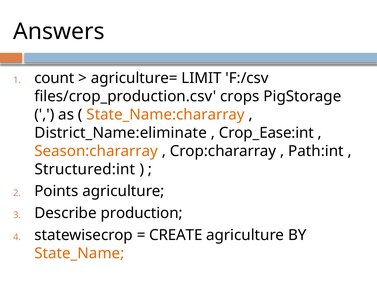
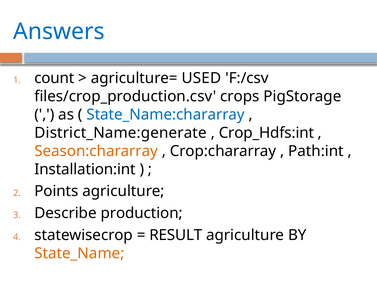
Answers colour: black -> blue
LIMIT: LIMIT -> USED
State_Name:chararray colour: orange -> blue
District_Name:eliminate: District_Name:eliminate -> District_Name:generate
Crop_Ease:int: Crop_Ease:int -> Crop_Hdfs:int
Structured:int: Structured:int -> Installation:int
CREATE: CREATE -> RESULT
